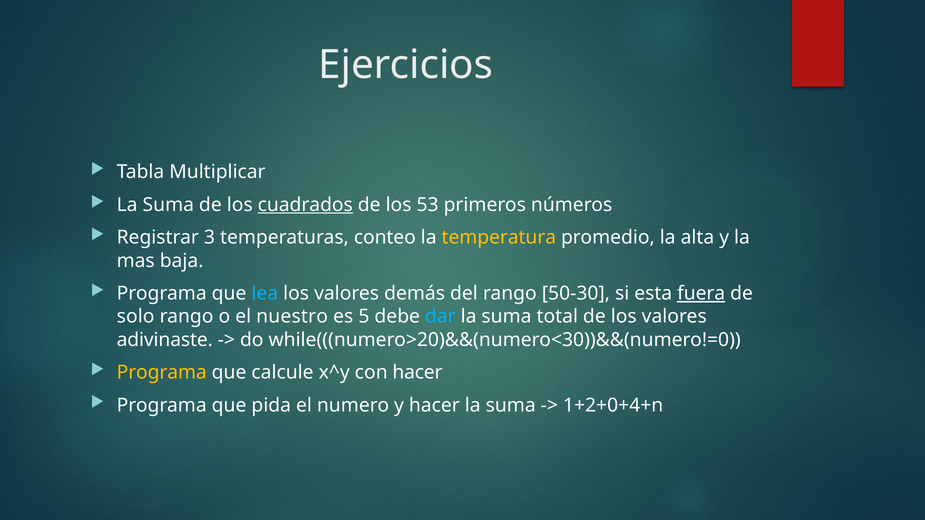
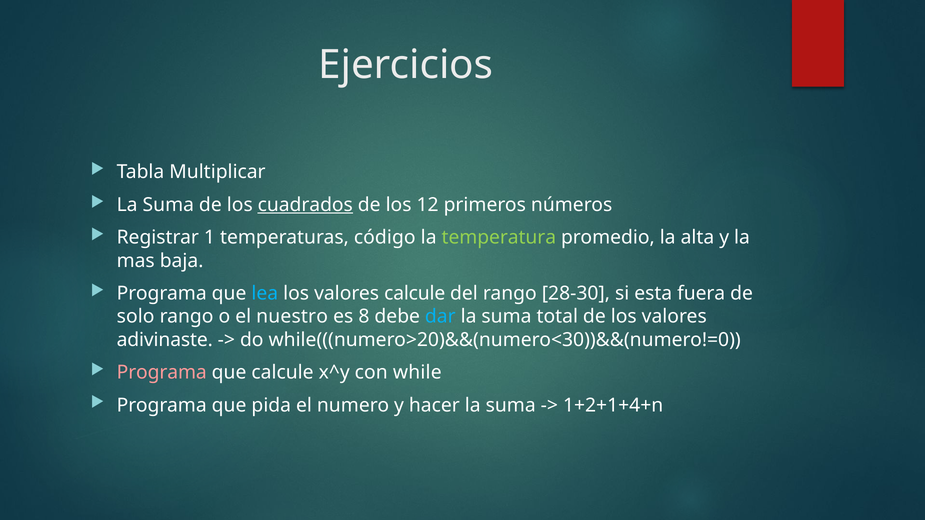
53: 53 -> 12
3: 3 -> 1
conteo: conteo -> código
temperatura colour: yellow -> light green
valores demás: demás -> calcule
50-30: 50-30 -> 28-30
fuera underline: present -> none
5: 5 -> 8
Programa at (162, 373) colour: yellow -> pink
con hacer: hacer -> while
1+2+0+4+n: 1+2+0+4+n -> 1+2+1+4+n
